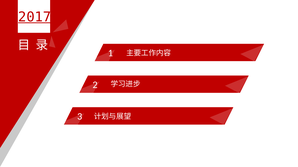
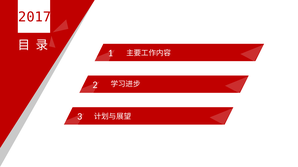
2017 underline: present -> none
